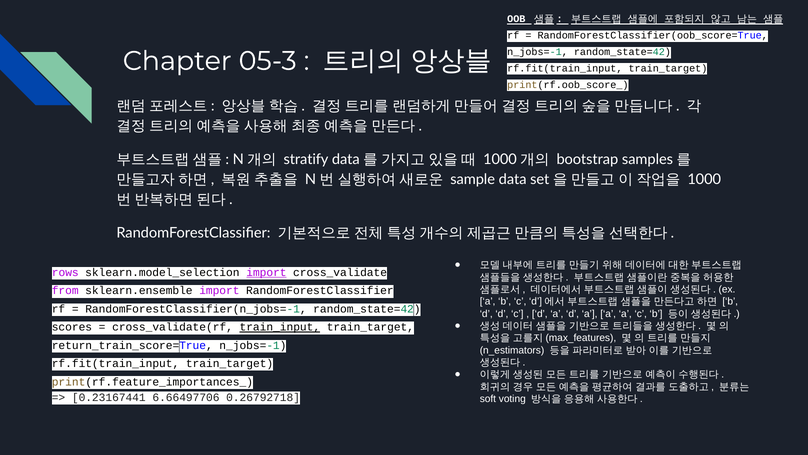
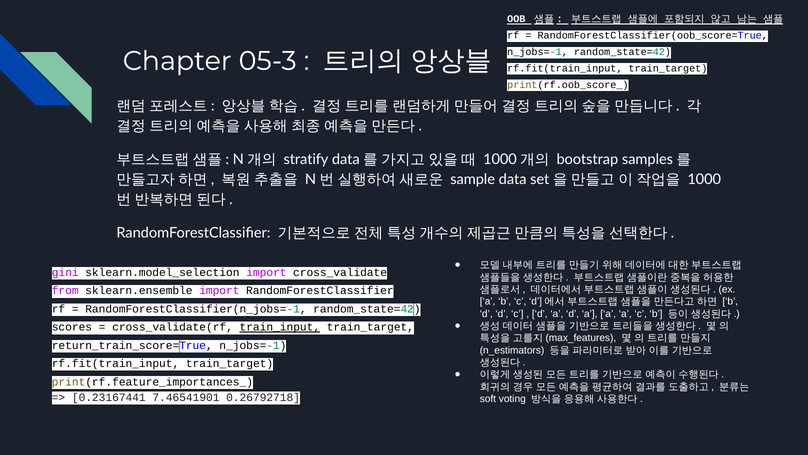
rows: rows -> gini
import at (266, 272) underline: present -> none
6.66497706: 6.66497706 -> 7.46541901
